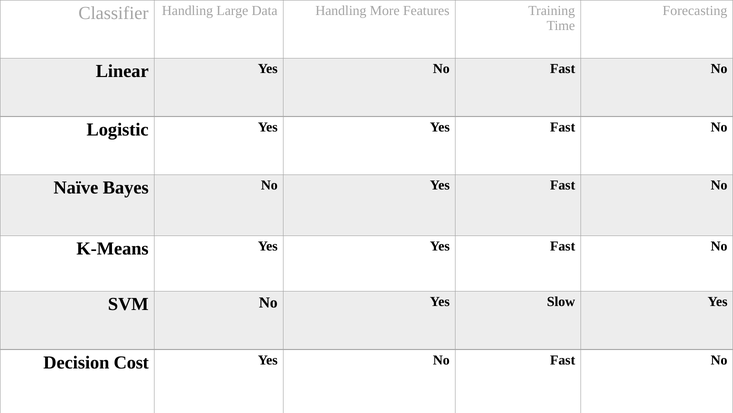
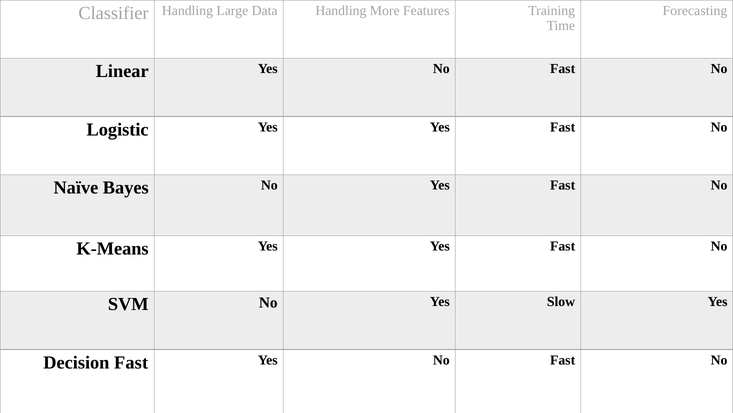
Decision Cost: Cost -> Fast
